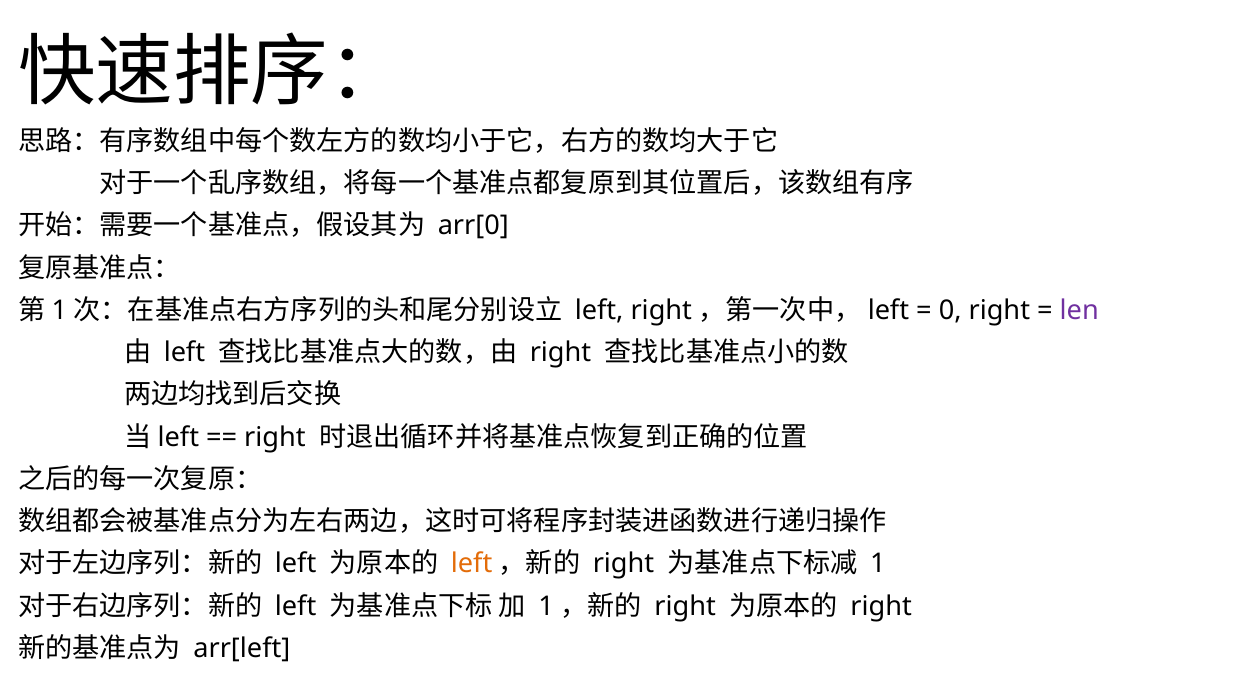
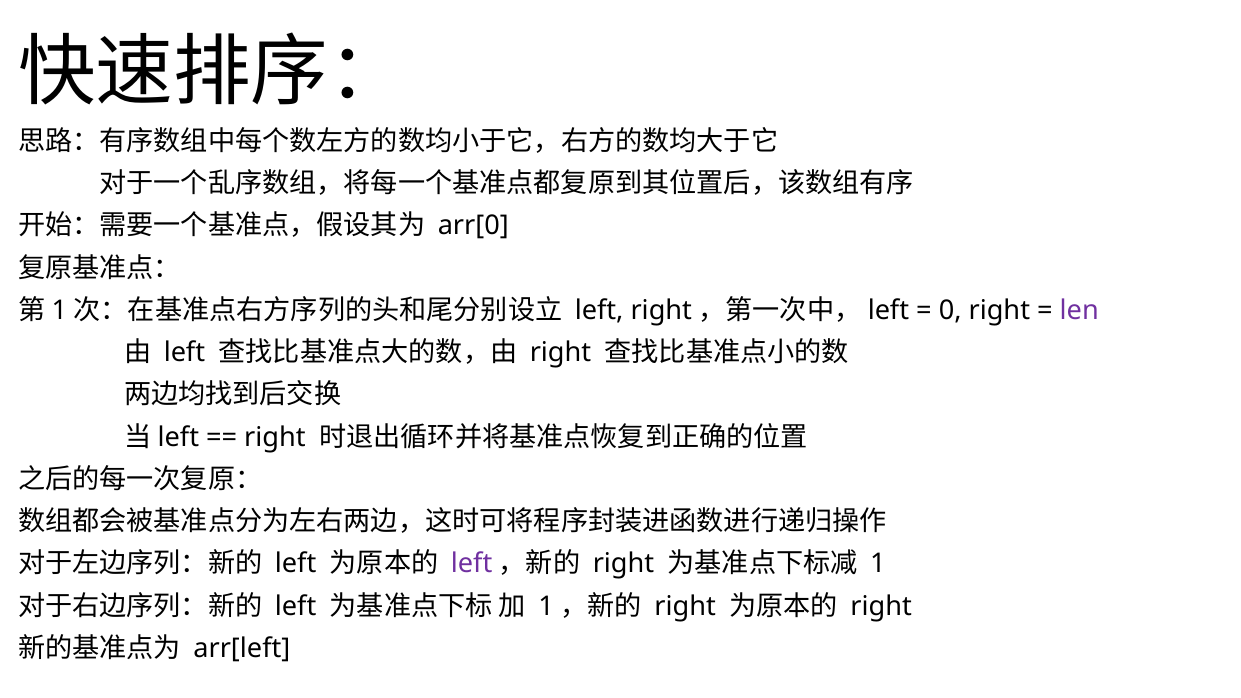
left at (472, 564) colour: orange -> purple
